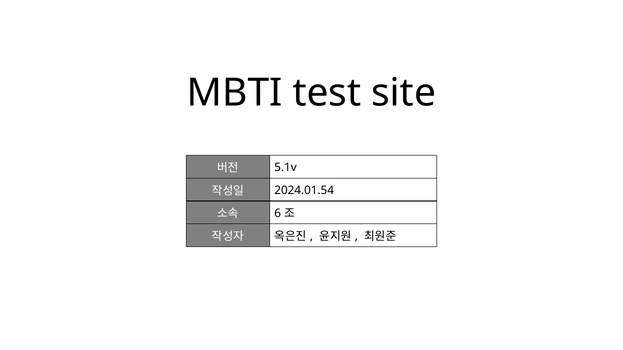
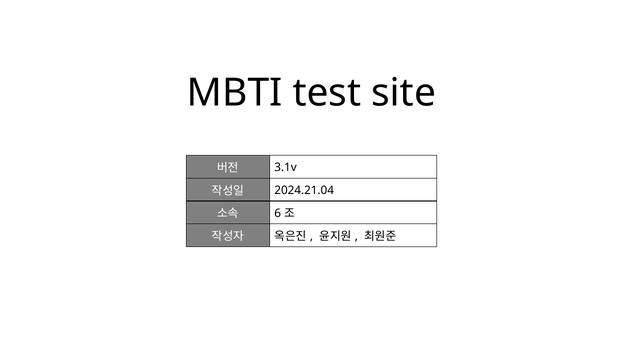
5.1v: 5.1v -> 3.1v
2024.01.54: 2024.01.54 -> 2024.21.04
